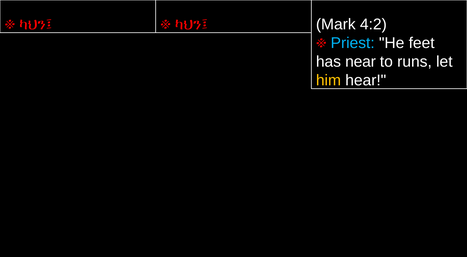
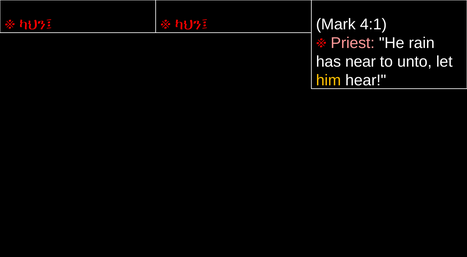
4:2: 4:2 -> 4:1
Priest colour: light blue -> pink
feet: feet -> rain
runs: runs -> unto
